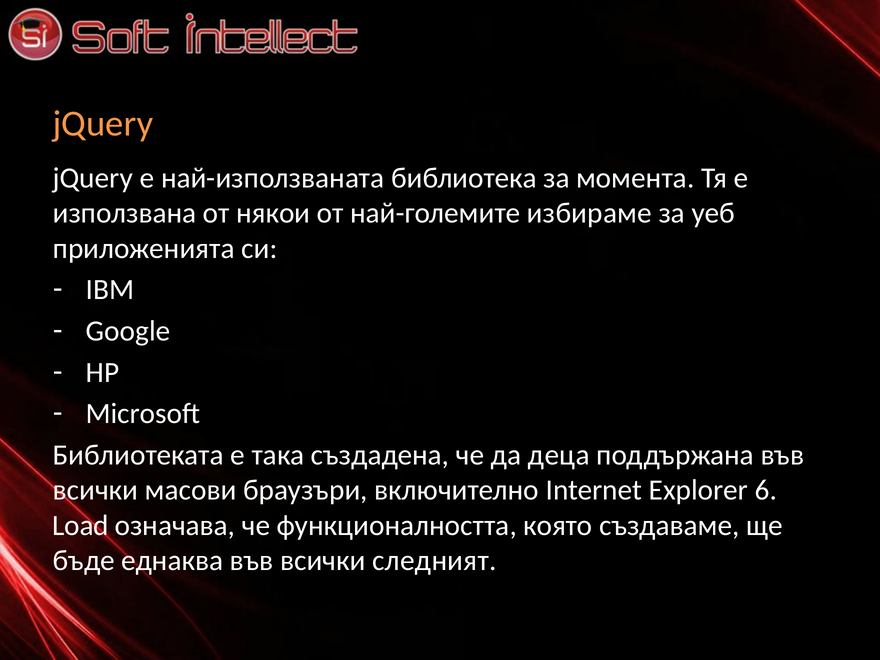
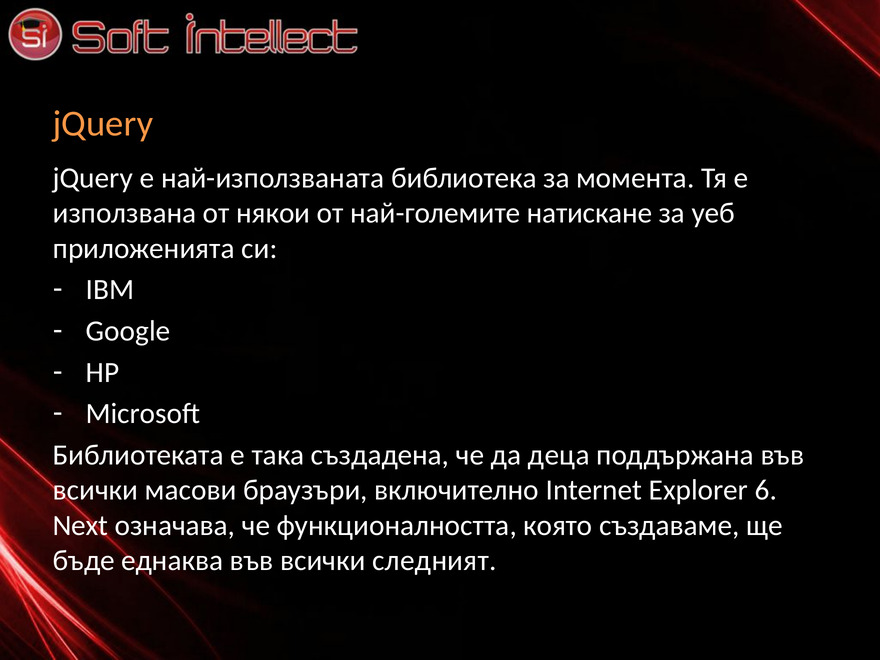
избираме: избираме -> натискане
Load: Load -> Next
